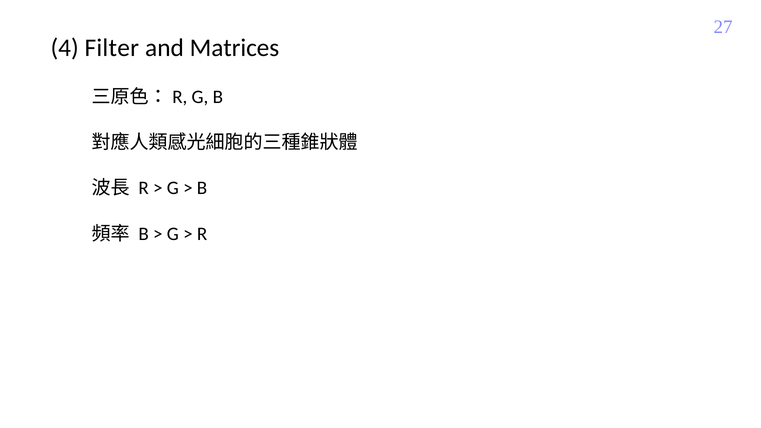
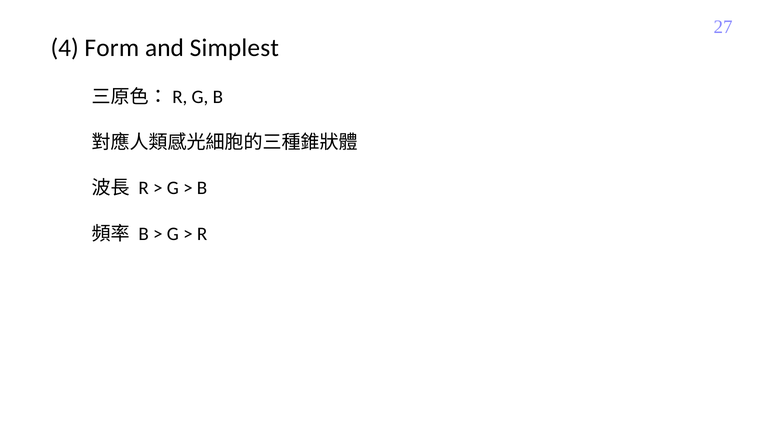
Filter: Filter -> Form
Matrices: Matrices -> Simplest
